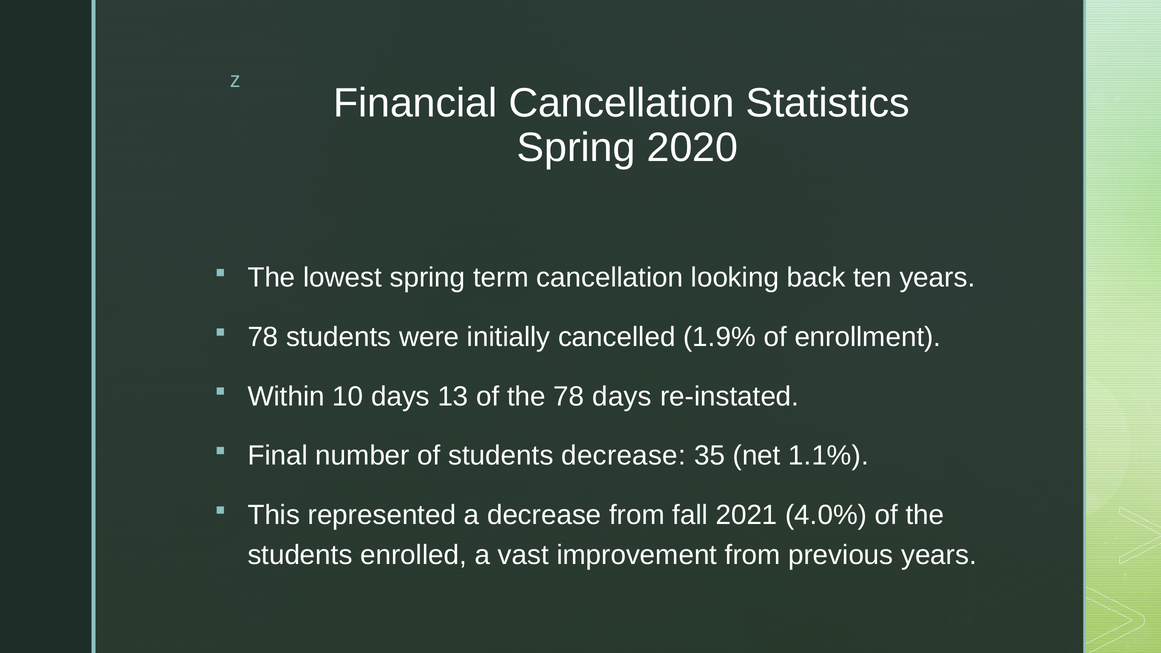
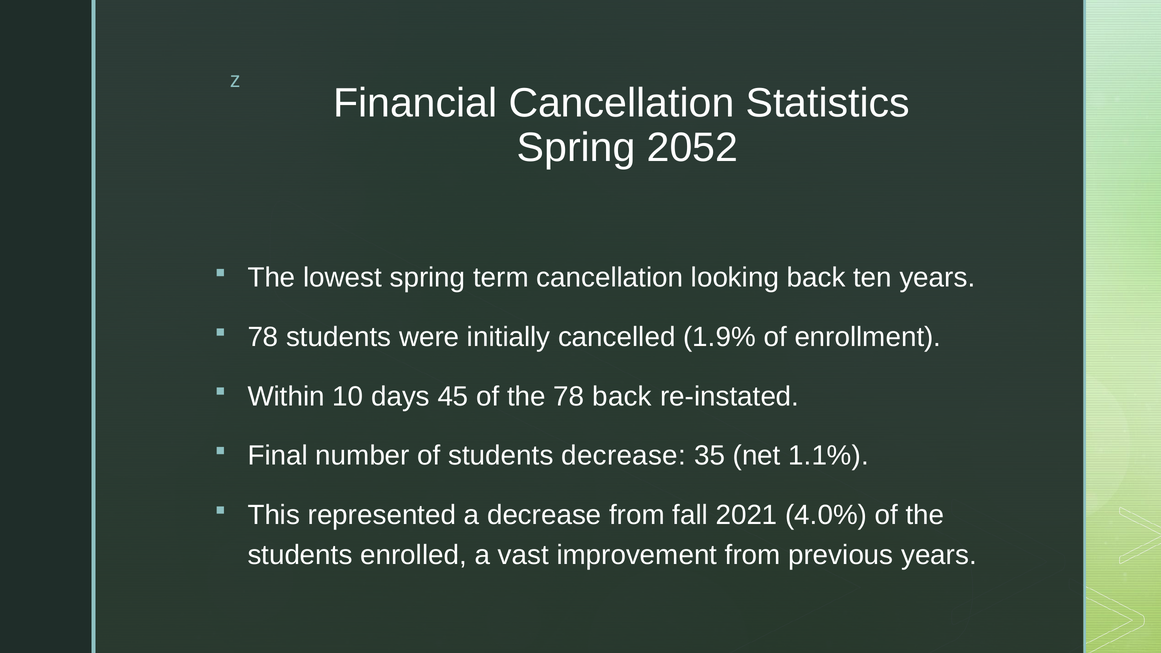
2020: 2020 -> 2052
13: 13 -> 45
78 days: days -> back
